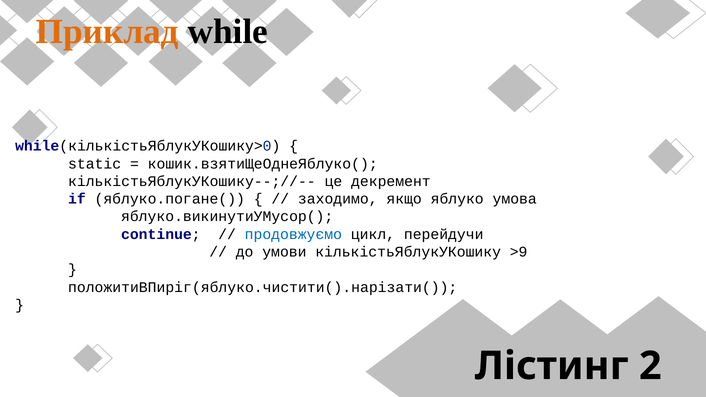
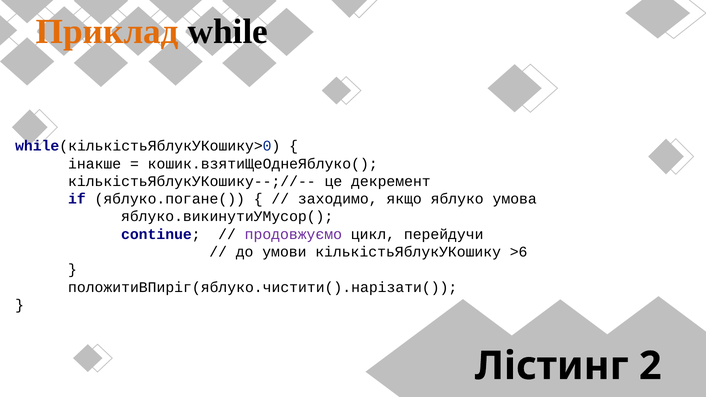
static: static -> інакше
продовжуємо colour: blue -> purple
>9: >9 -> >6
